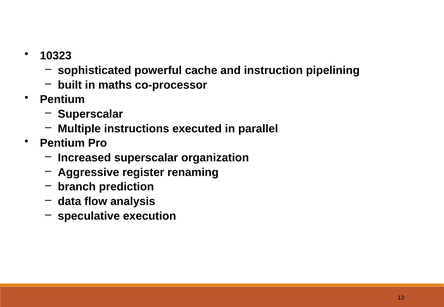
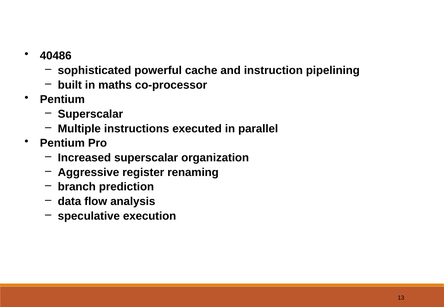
10323: 10323 -> 40486
